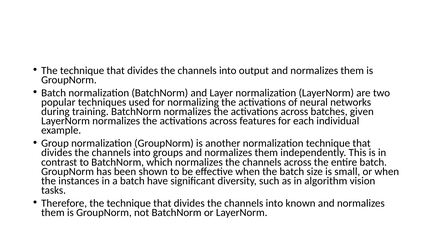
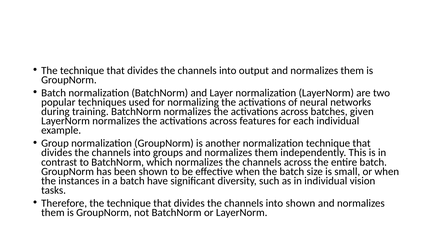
in algorithm: algorithm -> individual
into known: known -> shown
